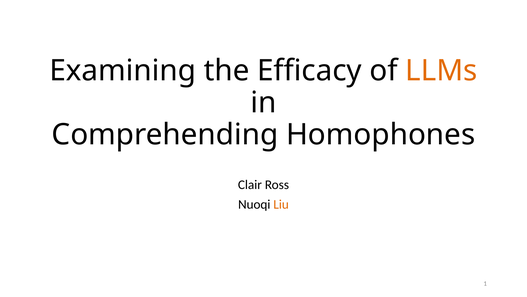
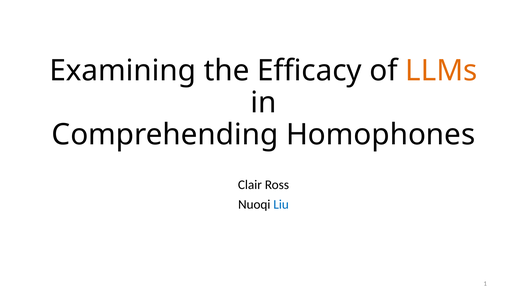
Liu colour: orange -> blue
